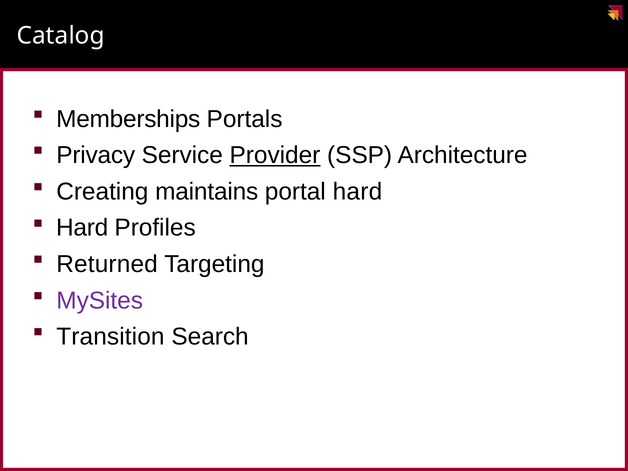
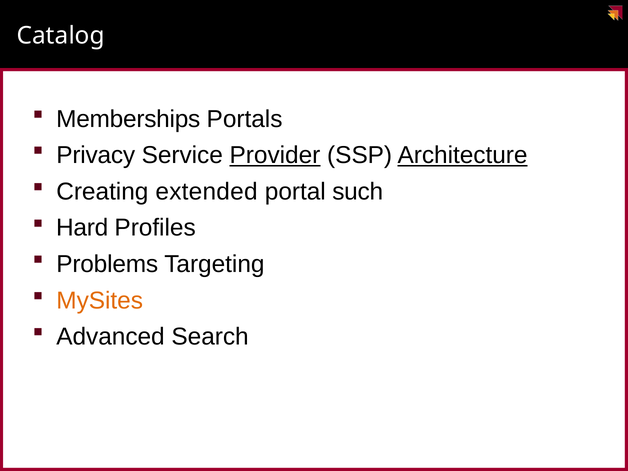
Architecture underline: none -> present
maintains: maintains -> extended
portal hard: hard -> such
Returned: Returned -> Problems
MySites colour: purple -> orange
Transition: Transition -> Advanced
